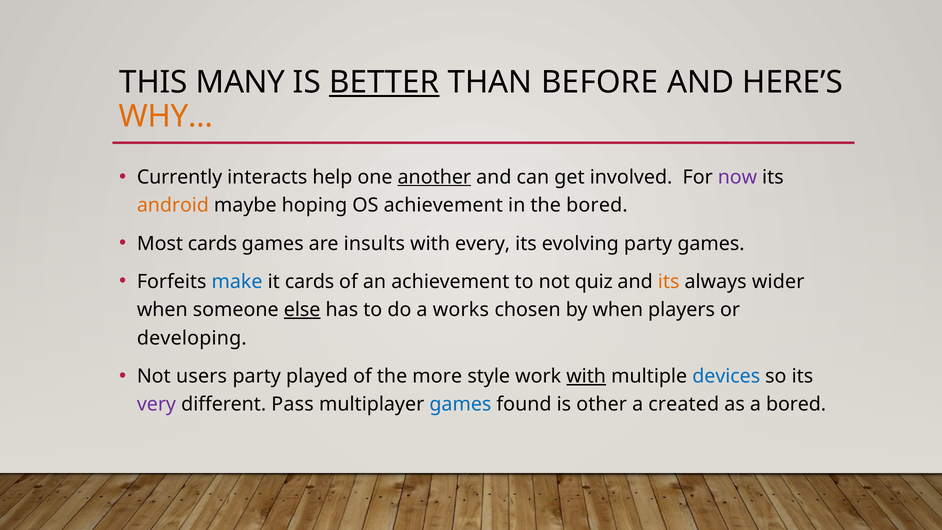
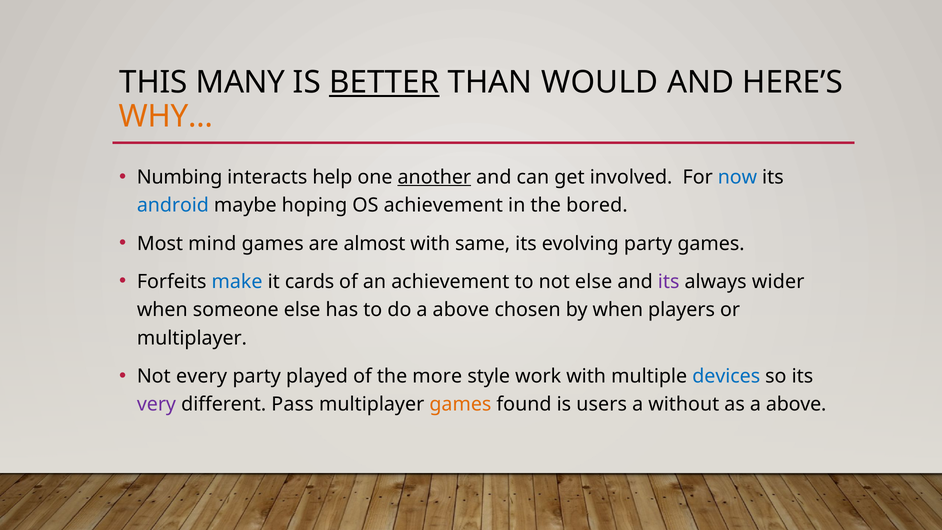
BEFORE: BEFORE -> WOULD
Currently: Currently -> Numbing
now colour: purple -> blue
android colour: orange -> blue
Most cards: cards -> mind
insults: insults -> almost
every: every -> same
not quiz: quiz -> else
its at (669, 282) colour: orange -> purple
else at (302, 310) underline: present -> none
do a works: works -> above
developing at (192, 338): developing -> multiplayer
users: users -> every
with at (586, 376) underline: present -> none
games at (460, 404) colour: blue -> orange
other: other -> users
created: created -> without
as a bored: bored -> above
